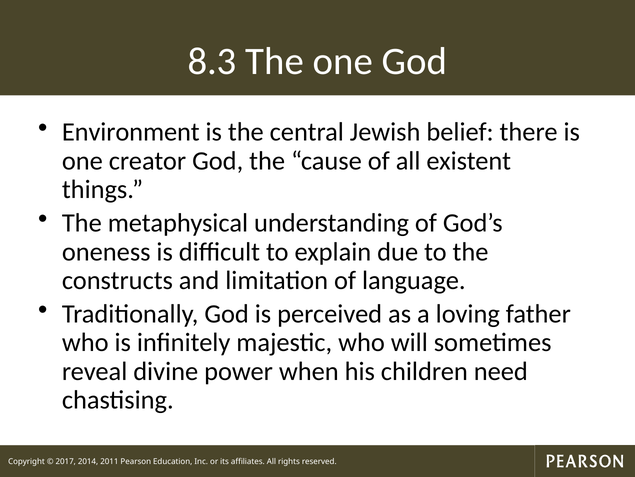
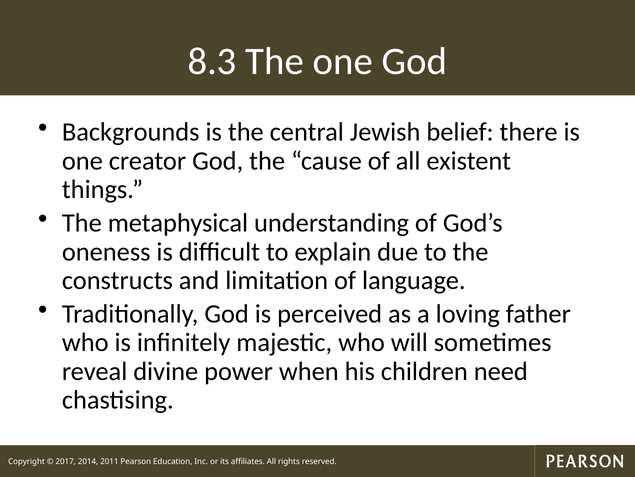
Environment: Environment -> Backgrounds
